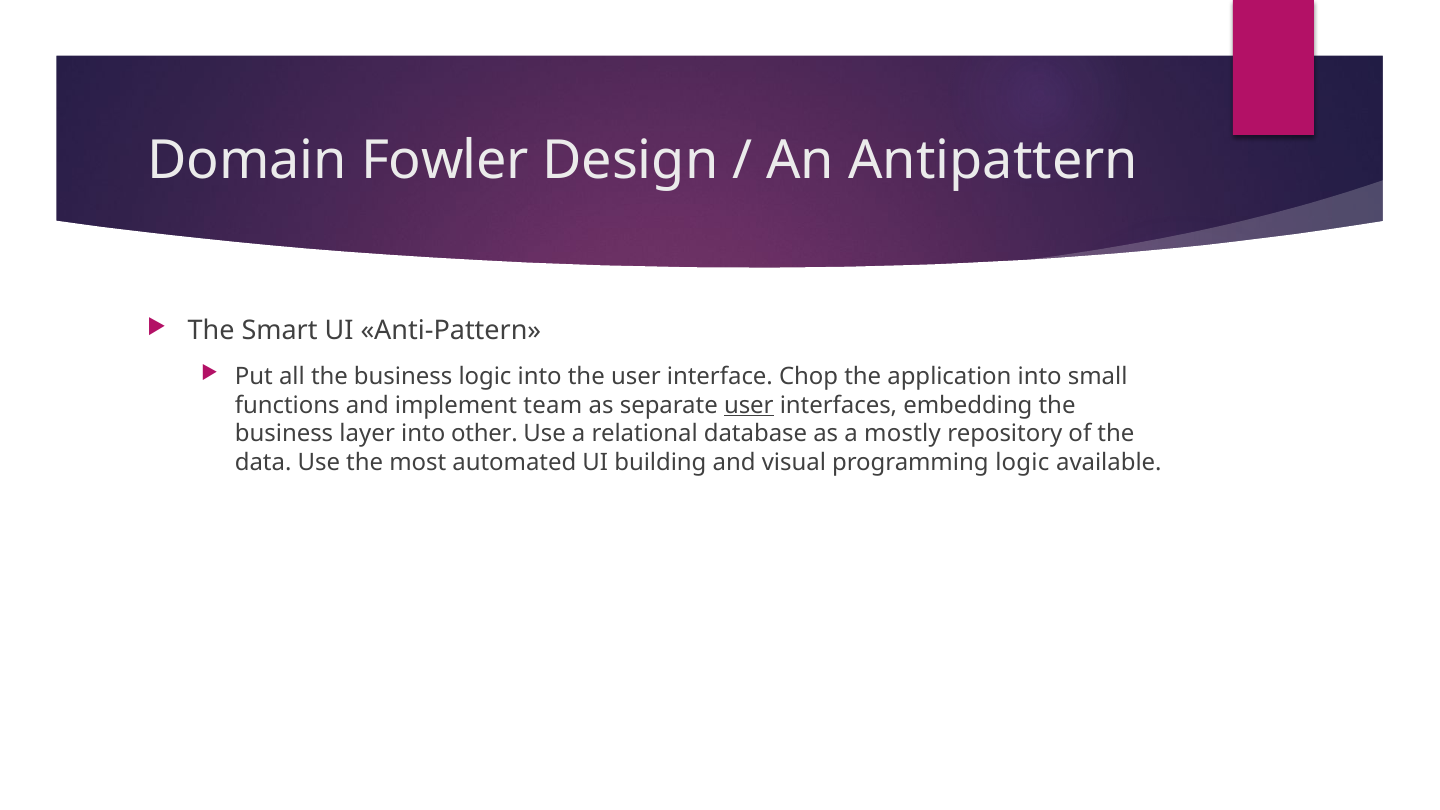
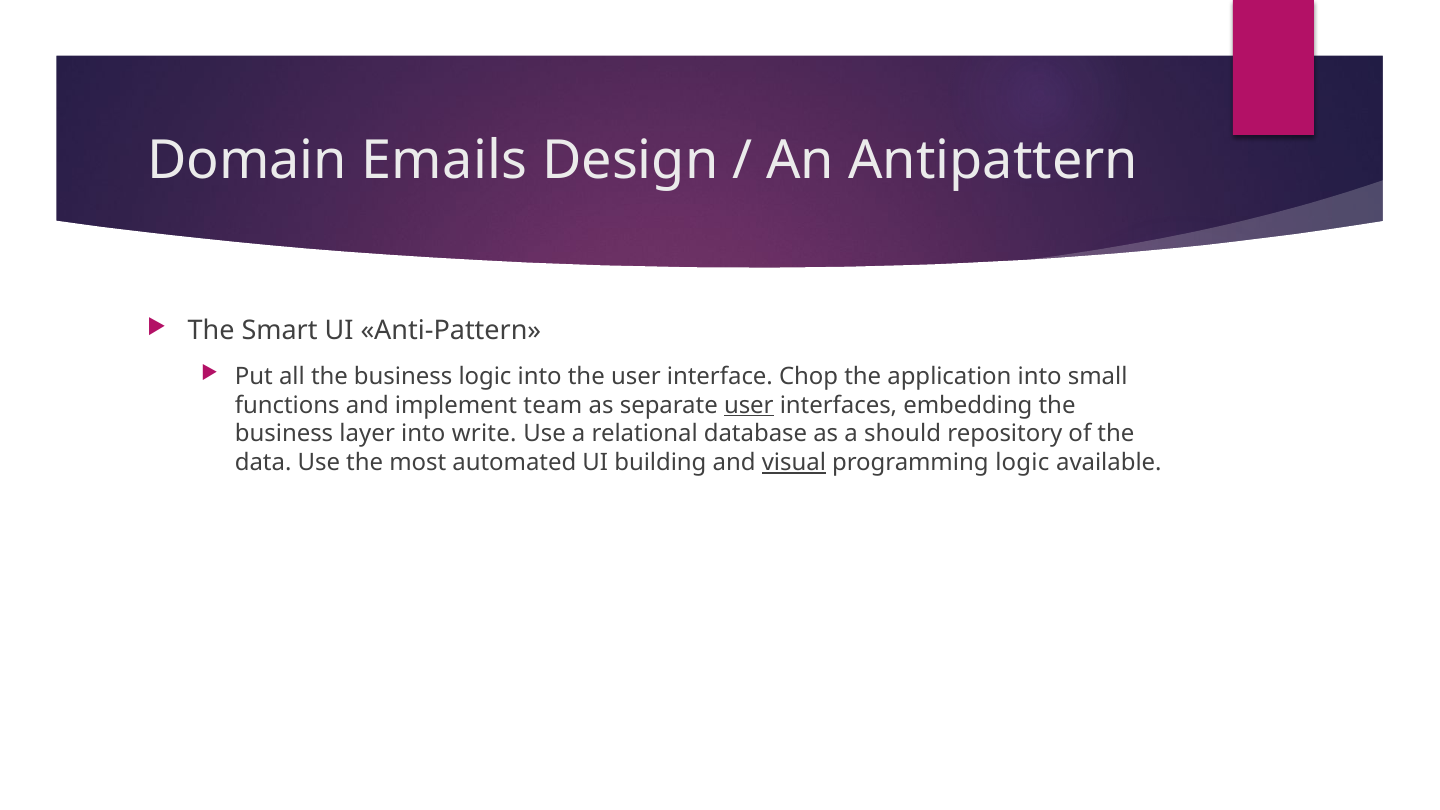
Fowler: Fowler -> Emails
other: other -> write
mostly: mostly -> should
visual underline: none -> present
